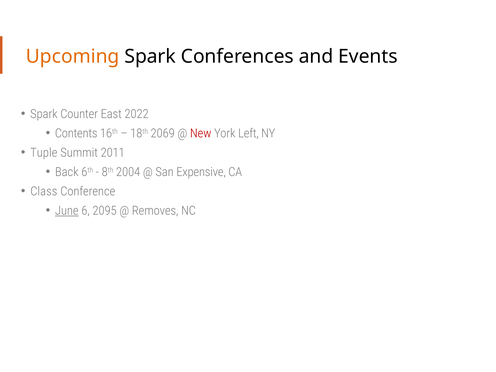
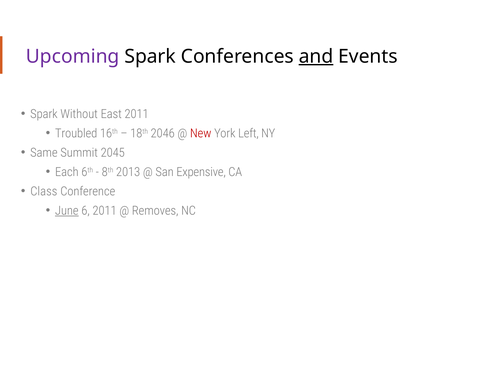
Upcoming colour: orange -> purple
and underline: none -> present
Counter: Counter -> Without
East 2022: 2022 -> 2011
Contents: Contents -> Troubled
2069: 2069 -> 2046
Tuple: Tuple -> Same
2011: 2011 -> 2045
Back: Back -> Each
2004: 2004 -> 2013
6 2095: 2095 -> 2011
